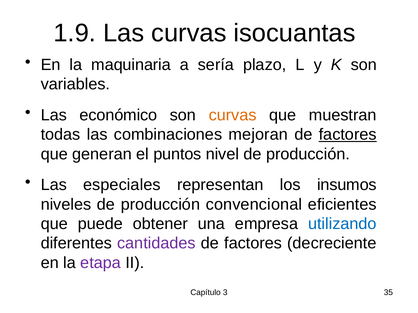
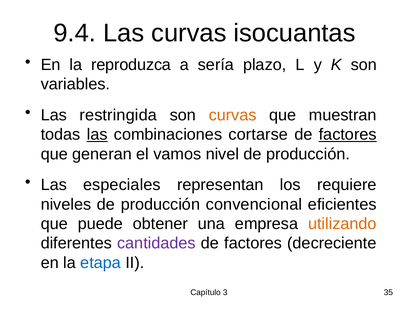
1.9: 1.9 -> 9.4
maquinaria: maquinaria -> reproduzca
económico: económico -> restringida
las at (97, 135) underline: none -> present
mejoran: mejoran -> cortarse
puntos: puntos -> vamos
insumos: insumos -> requiere
utilizando colour: blue -> orange
etapa colour: purple -> blue
